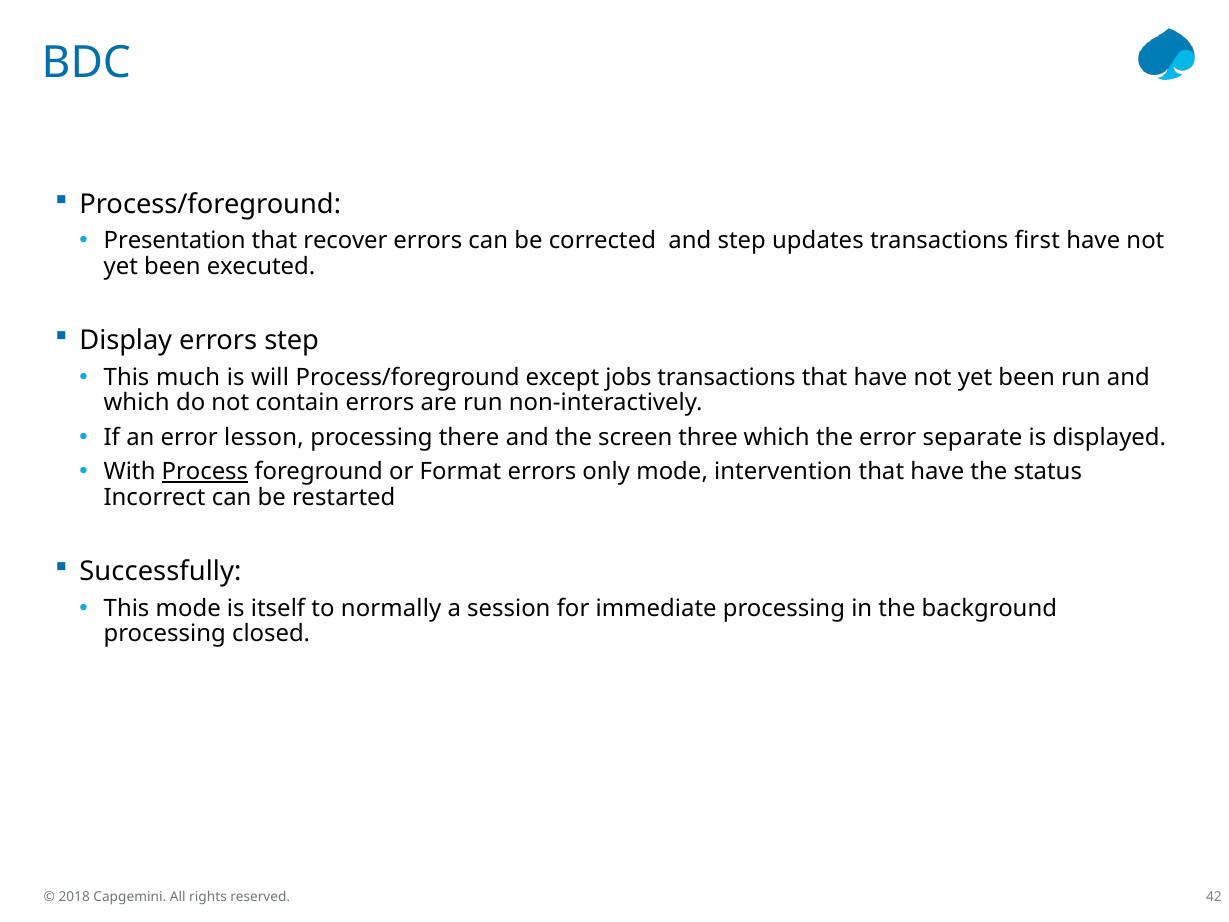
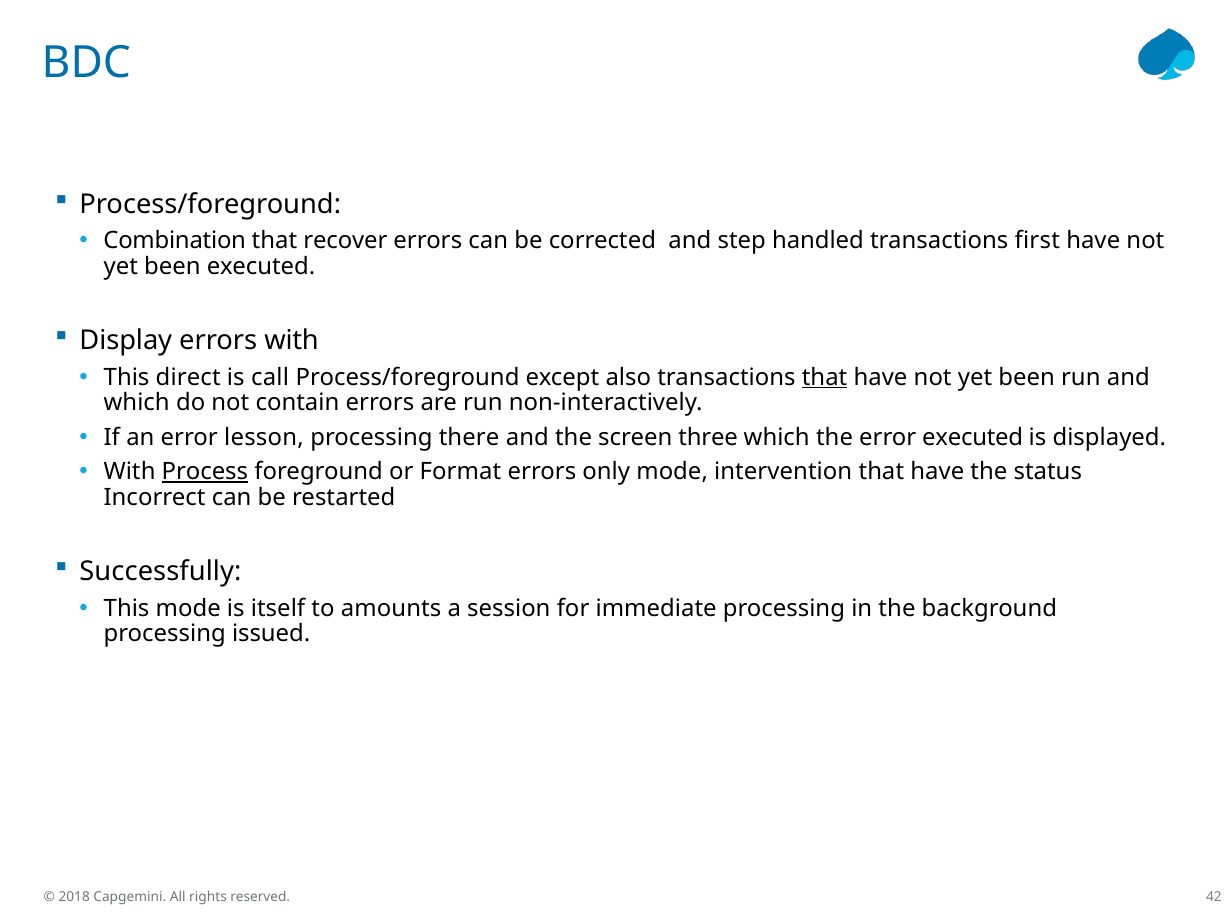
Presentation: Presentation -> Combination
updates: updates -> handled
errors step: step -> with
much: much -> direct
will: will -> call
jobs: jobs -> also
that at (825, 377) underline: none -> present
error separate: separate -> executed
normally: normally -> amounts
closed: closed -> issued
